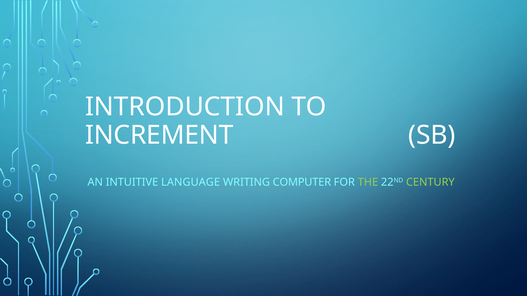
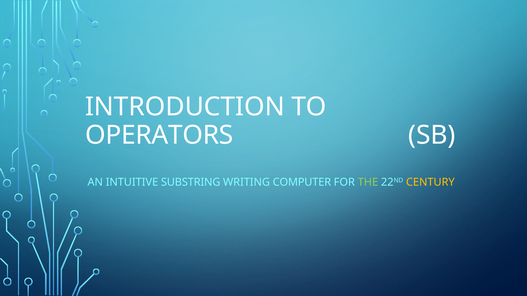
INCREMENT: INCREMENT -> OPERATORS
LANGUAGE: LANGUAGE -> SUBSTRING
CENTURY colour: light green -> yellow
